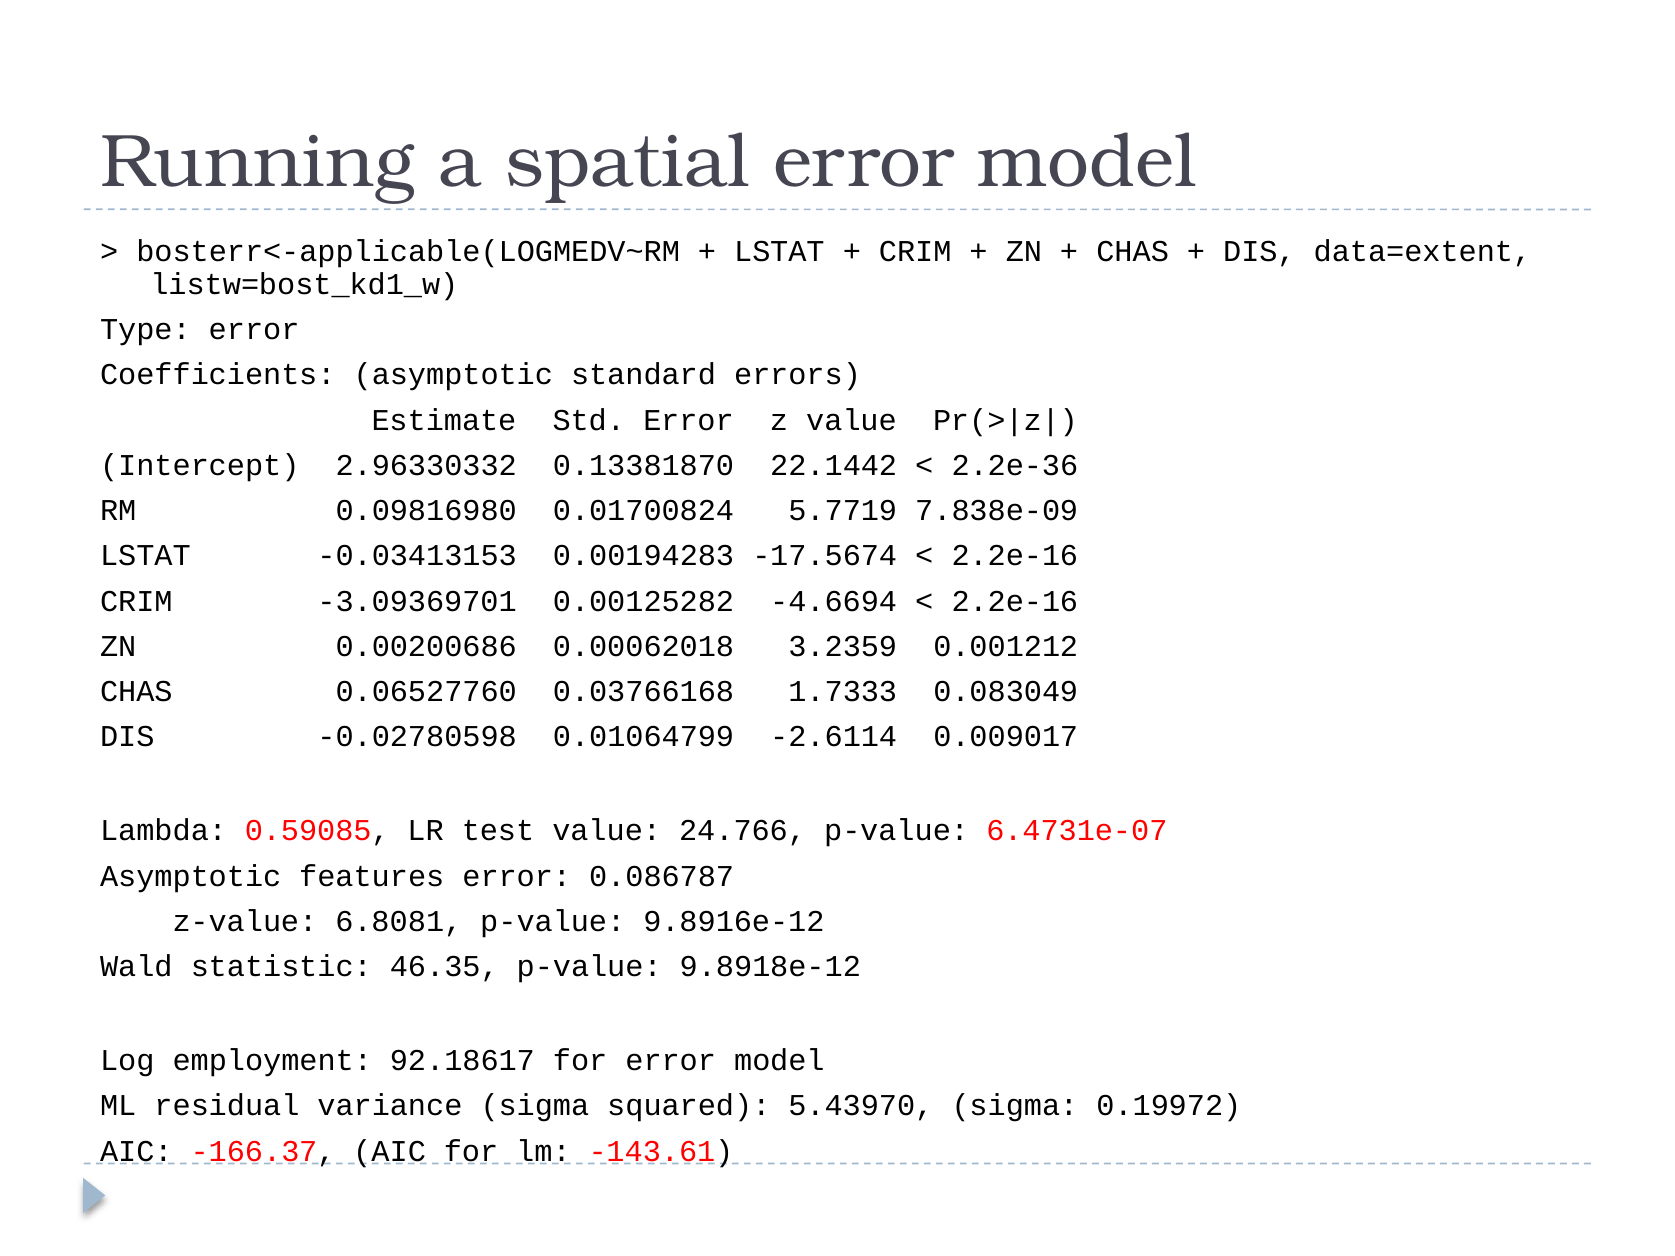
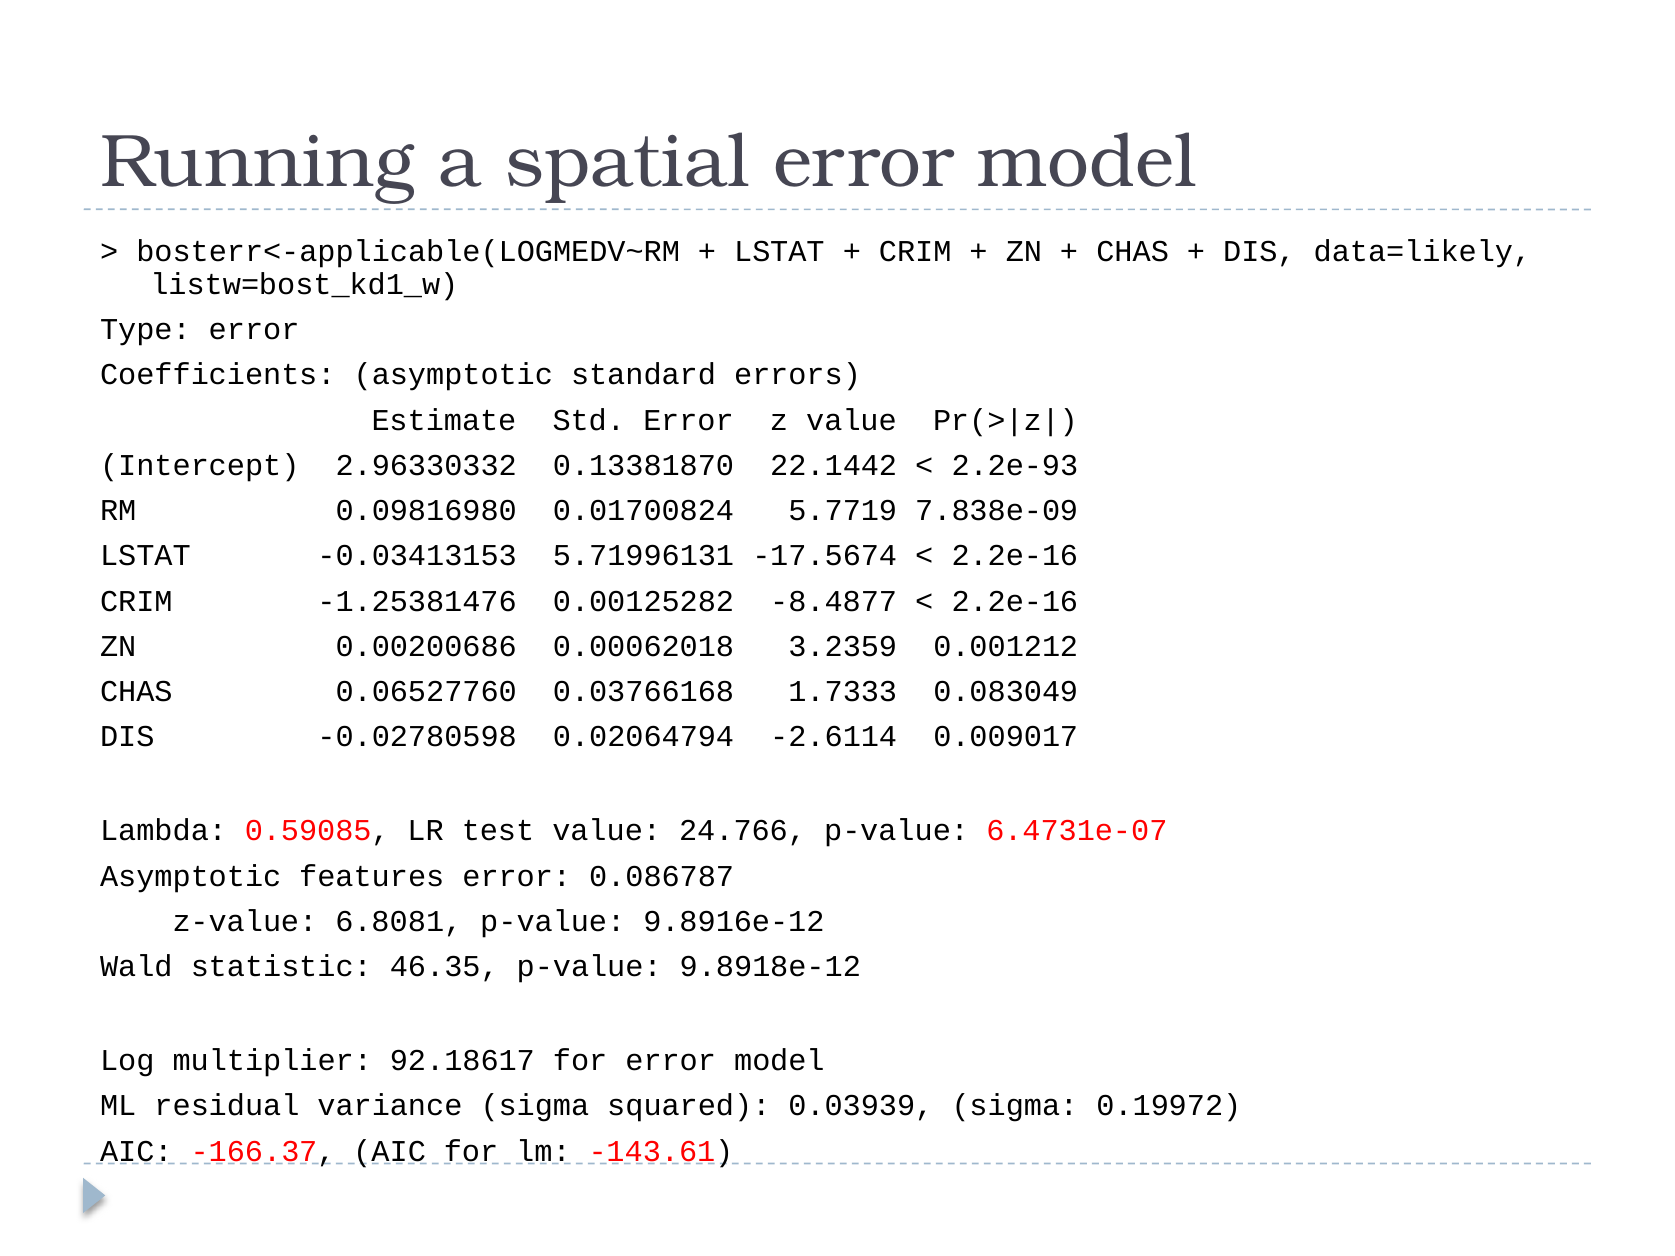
data=extent: data=extent -> data=likely
2.2e-36: 2.2e-36 -> 2.2e-93
0.00194283: 0.00194283 -> 5.71996131
-3.09369701: -3.09369701 -> -1.25381476
-4.6694: -4.6694 -> -8.4877
0.01064799: 0.01064799 -> 0.02064794
employment: employment -> multiplier
5.43970: 5.43970 -> 0.03939
